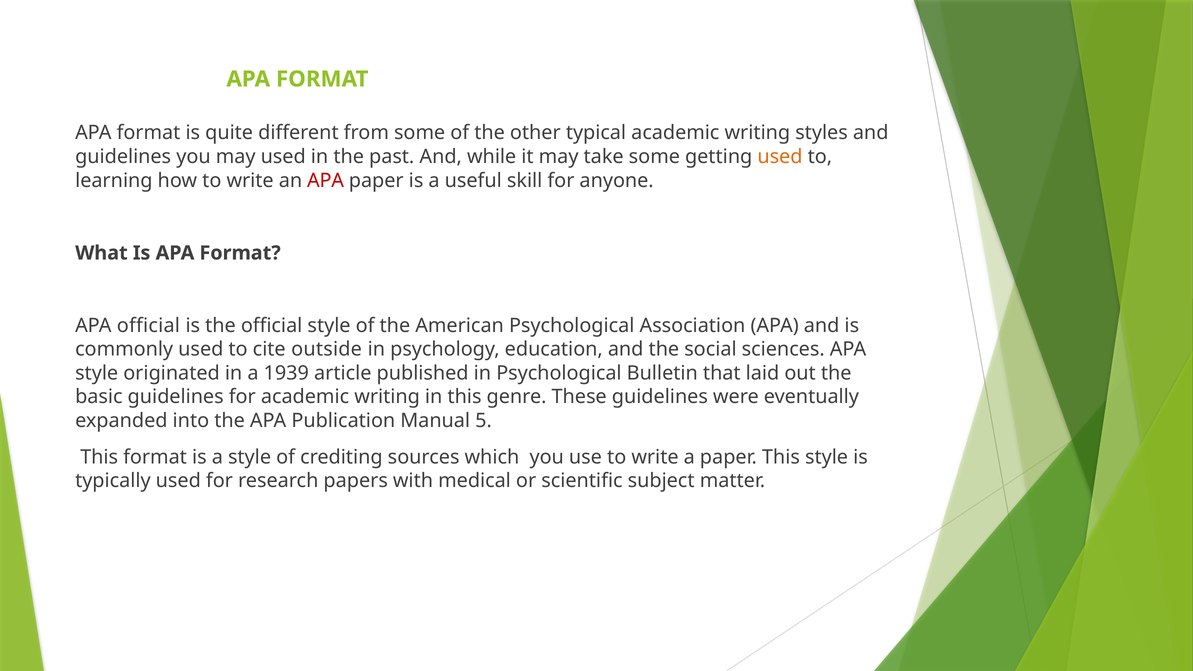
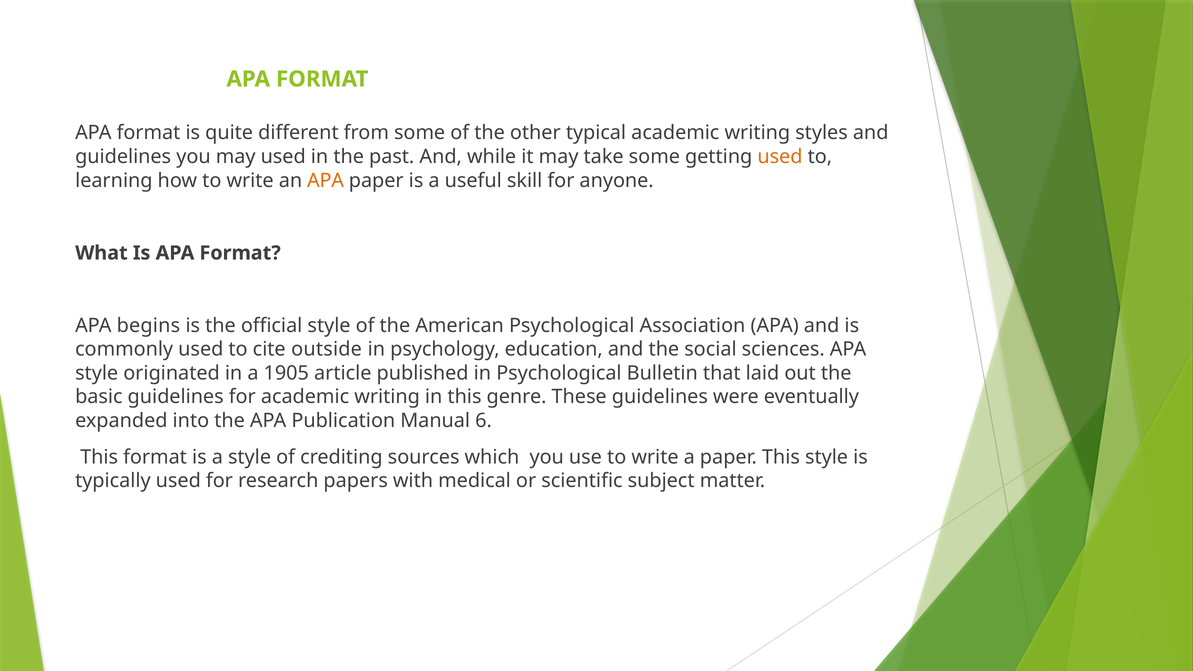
APA at (326, 181) colour: red -> orange
APA official: official -> begins
1939: 1939 -> 1905
5: 5 -> 6
